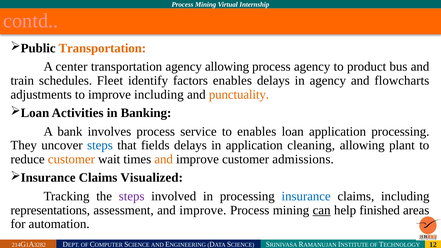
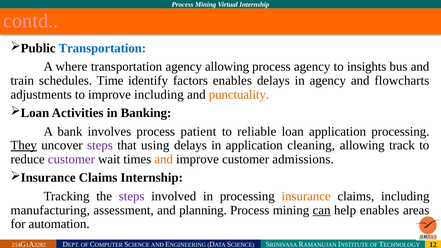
Transportation at (102, 48) colour: orange -> blue
center: center -> where
product: product -> insights
Fleet: Fleet -> Time
service: service -> patient
to enables: enables -> reliable
They underline: none -> present
steps at (100, 145) colour: blue -> purple
fields: fields -> using
plant: plant -> track
customer at (71, 159) colour: orange -> purple
Claims Visualized: Visualized -> Internship
insurance colour: blue -> orange
representations: representations -> manufacturing
assessment and improve: improve -> planning
help finished: finished -> enables
